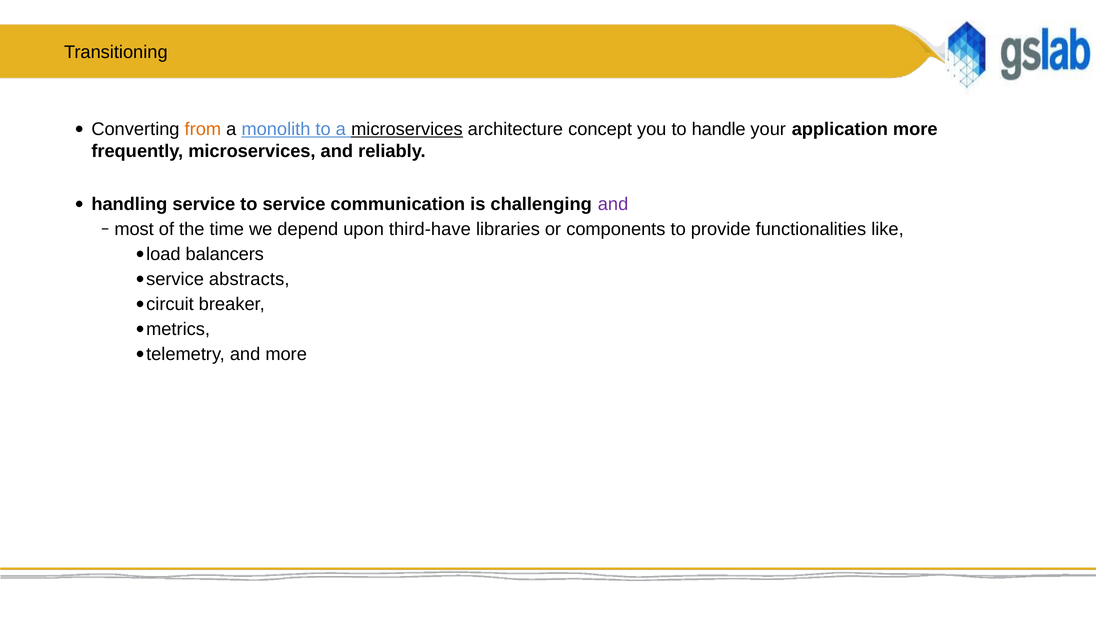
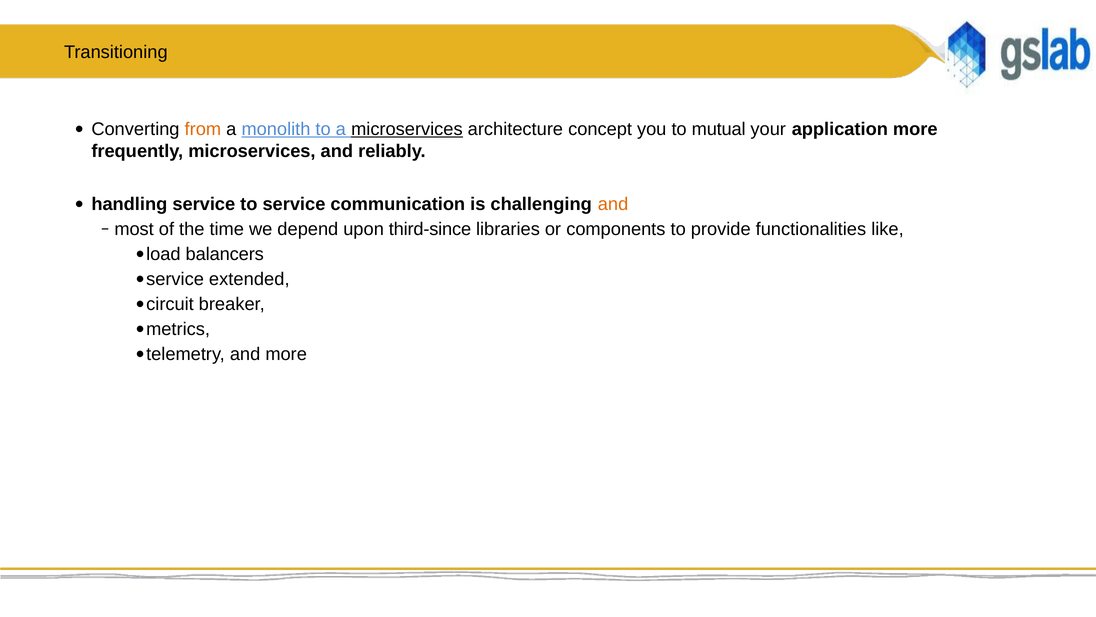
handle: handle -> mutual
and at (613, 204) colour: purple -> orange
third-have: third-have -> third-since
abstracts: abstracts -> extended
